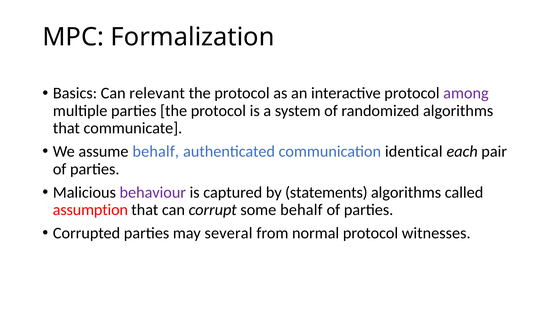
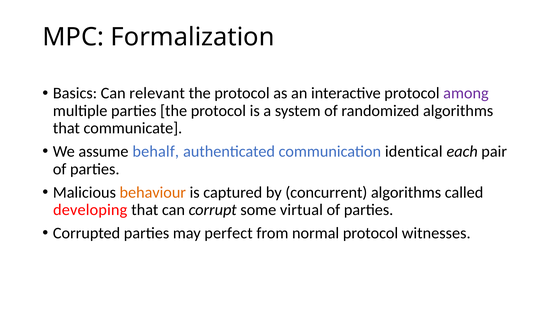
behaviour colour: purple -> orange
statements: statements -> concurrent
assumption: assumption -> developing
some behalf: behalf -> virtual
several: several -> perfect
